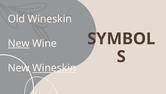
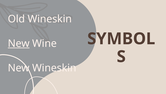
Wineskin at (54, 68) underline: present -> none
